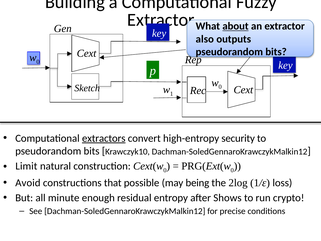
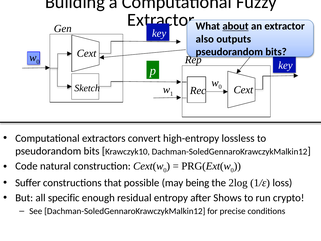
extractors underline: present -> none
security: security -> lossless
Limit: Limit -> Code
Avoid: Avoid -> Suffer
minute: minute -> specific
